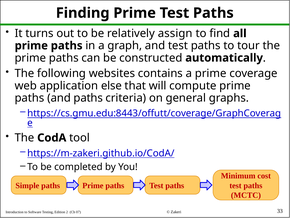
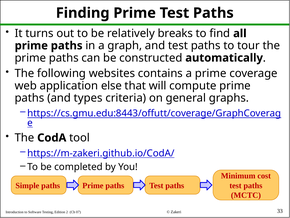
assign: assign -> breaks
and paths: paths -> types
